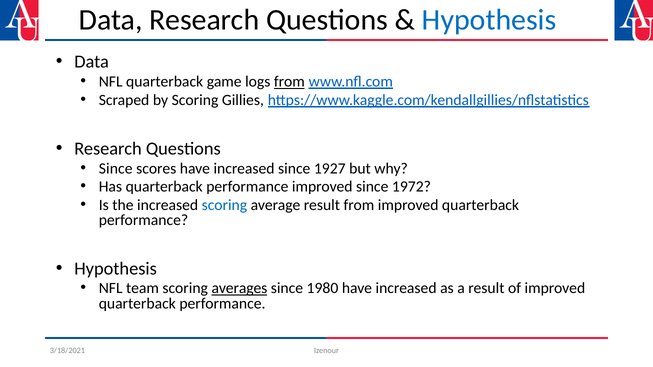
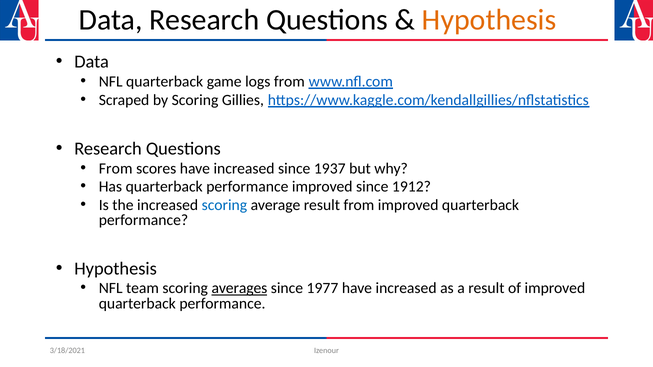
Hypothesis at (489, 20) colour: blue -> orange
from at (289, 82) underline: present -> none
Since at (116, 169): Since -> From
1927: 1927 -> 1937
1972: 1972 -> 1912
1980: 1980 -> 1977
